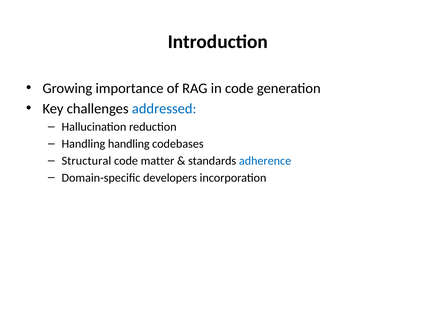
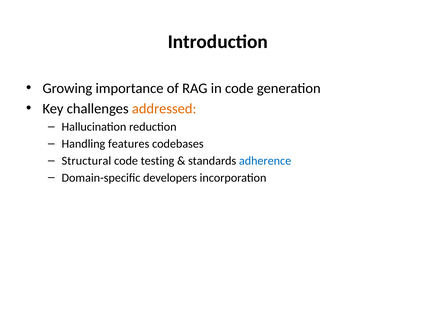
addressed colour: blue -> orange
Handling handling: handling -> features
matter: matter -> testing
